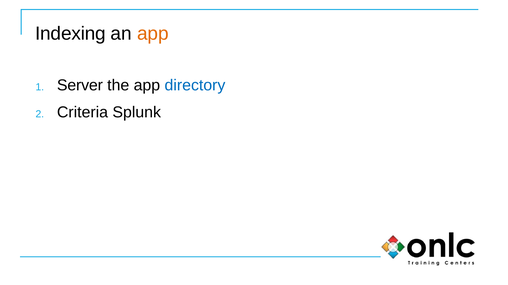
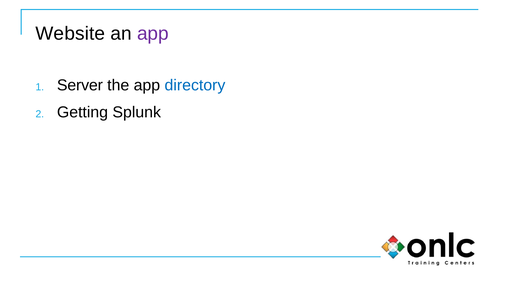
Indexing: Indexing -> Website
app at (153, 34) colour: orange -> purple
Criteria: Criteria -> Getting
